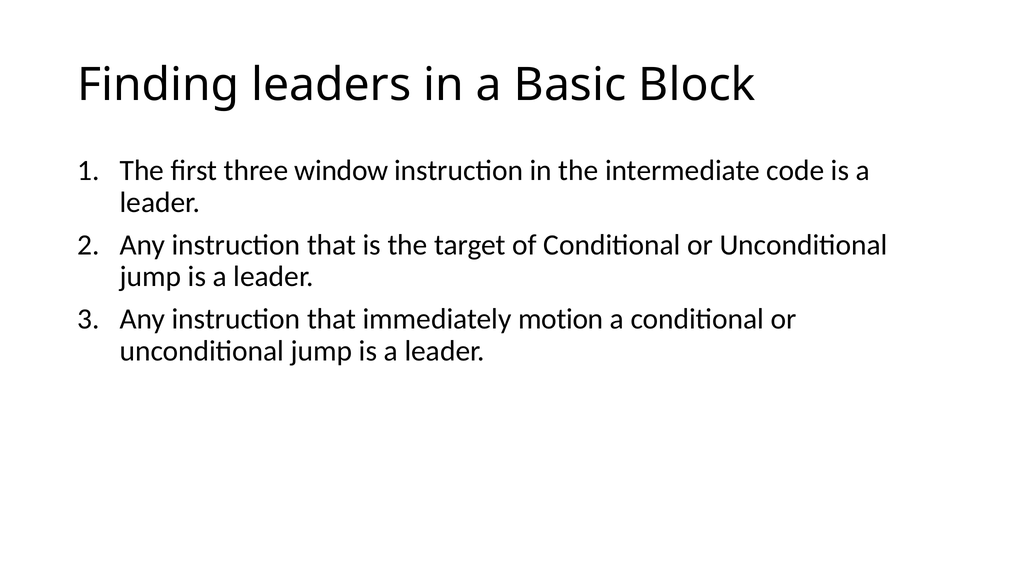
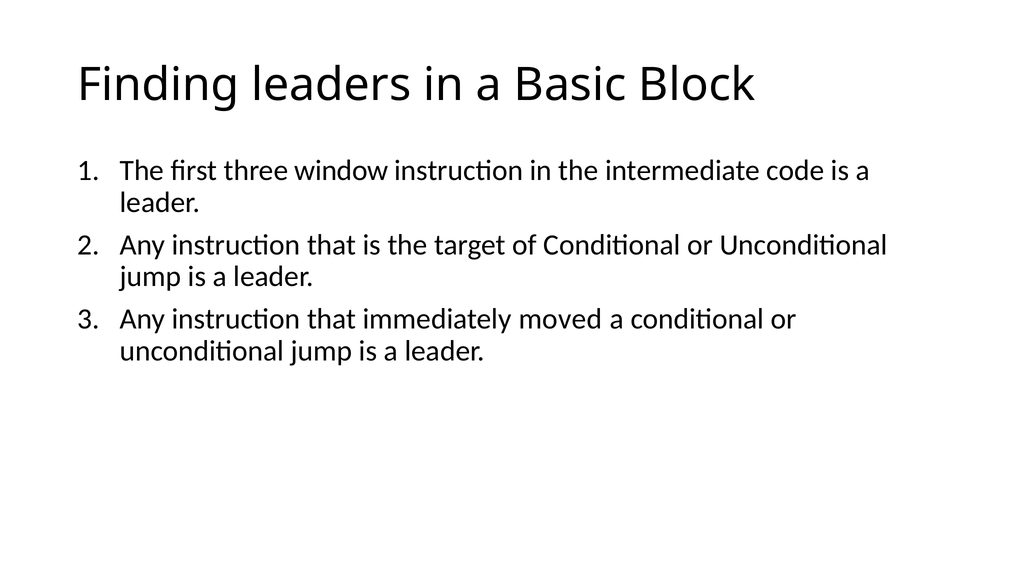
motion: motion -> moved
